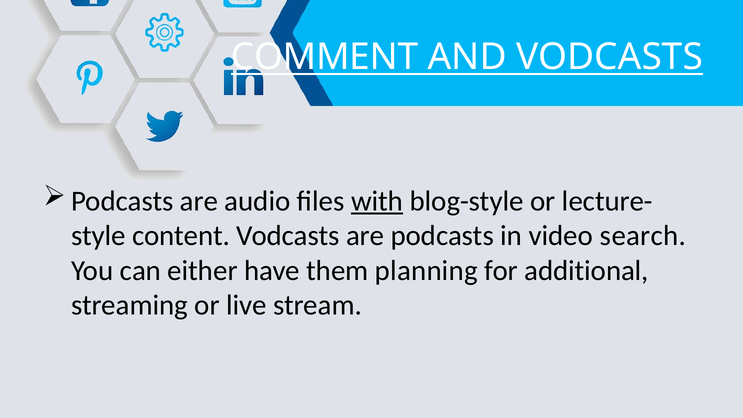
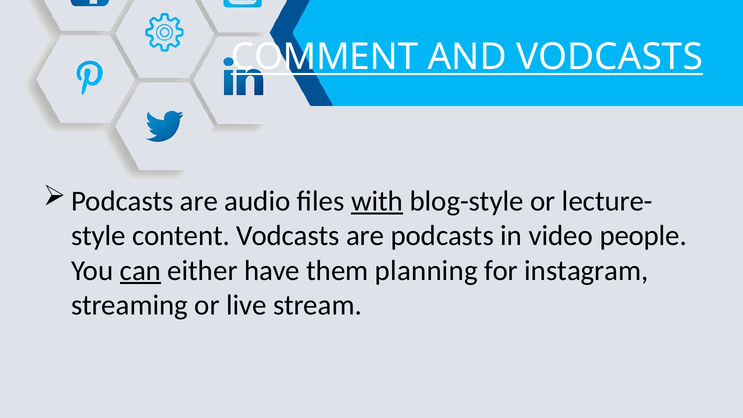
search: search -> people
can underline: none -> present
additional: additional -> instagram
